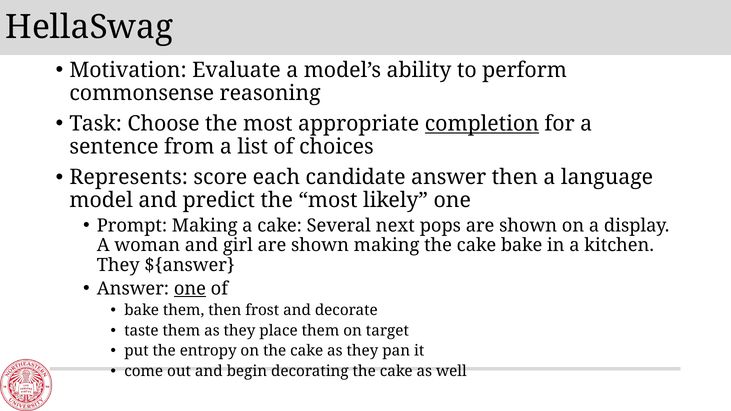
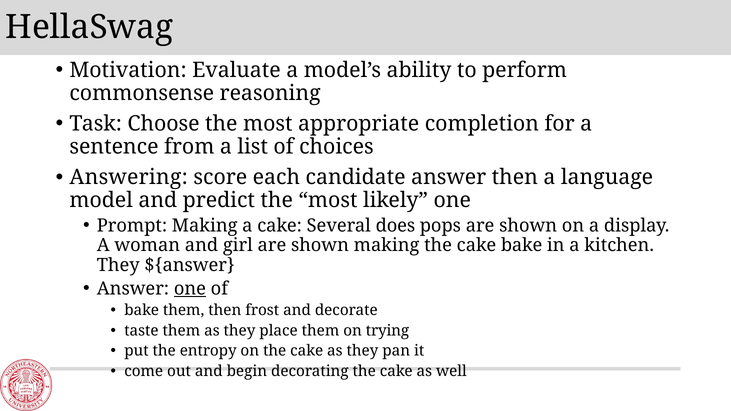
completion underline: present -> none
Represents: Represents -> Answering
next: next -> does
target: target -> trying
